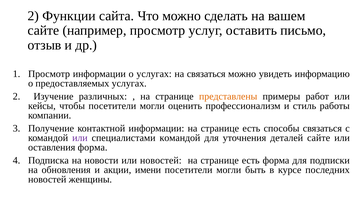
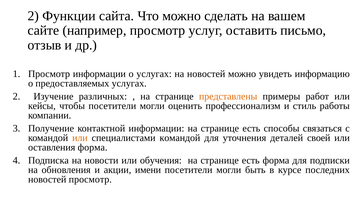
на связаться: связаться -> новостей
или at (80, 138) colour: purple -> orange
деталей сайте: сайте -> своей
или новостей: новостей -> обучения
новостей женщины: женщины -> просмотр
